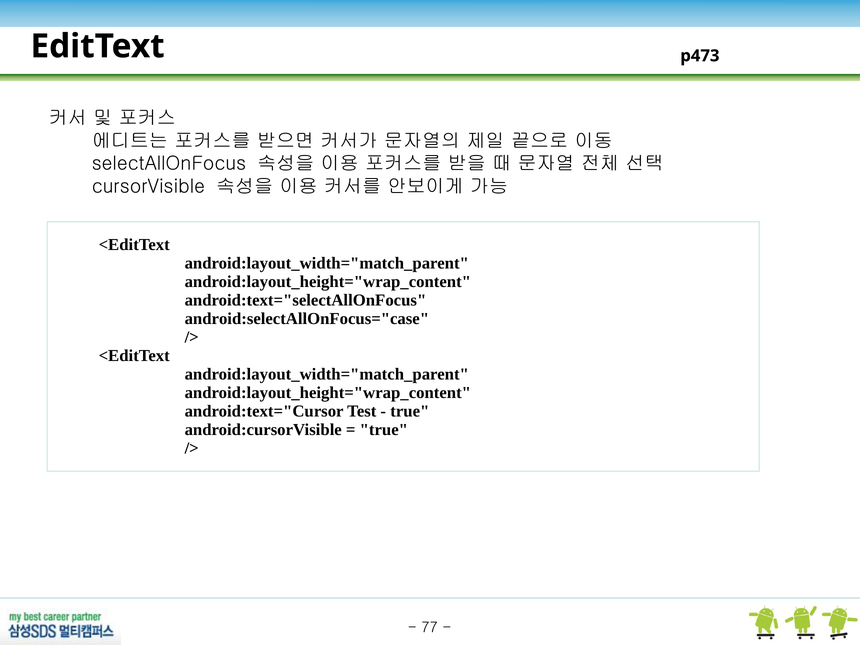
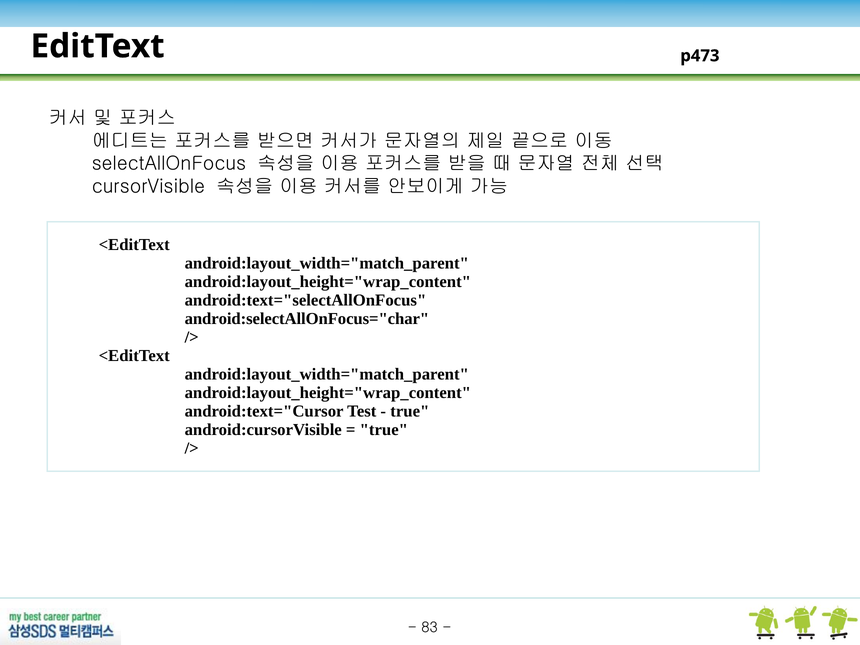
android:selectAllOnFocus="case: android:selectAllOnFocus="case -> android:selectAllOnFocus="char
77: 77 -> 83
